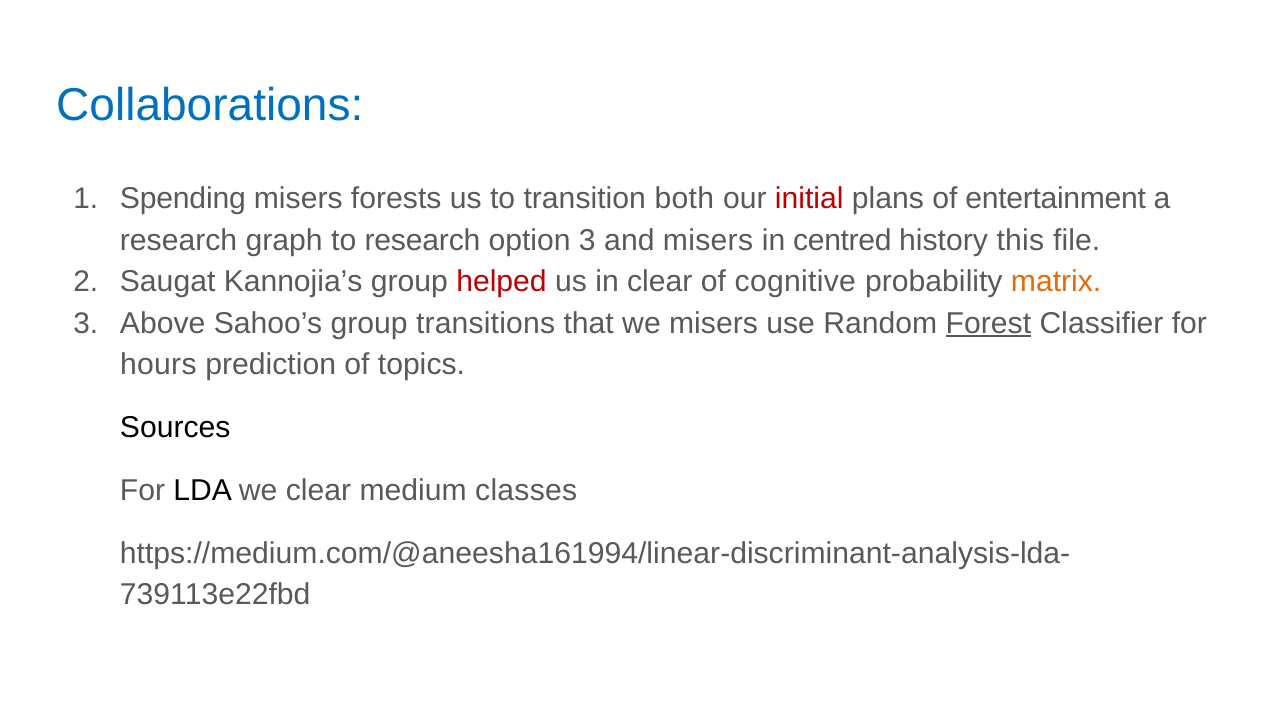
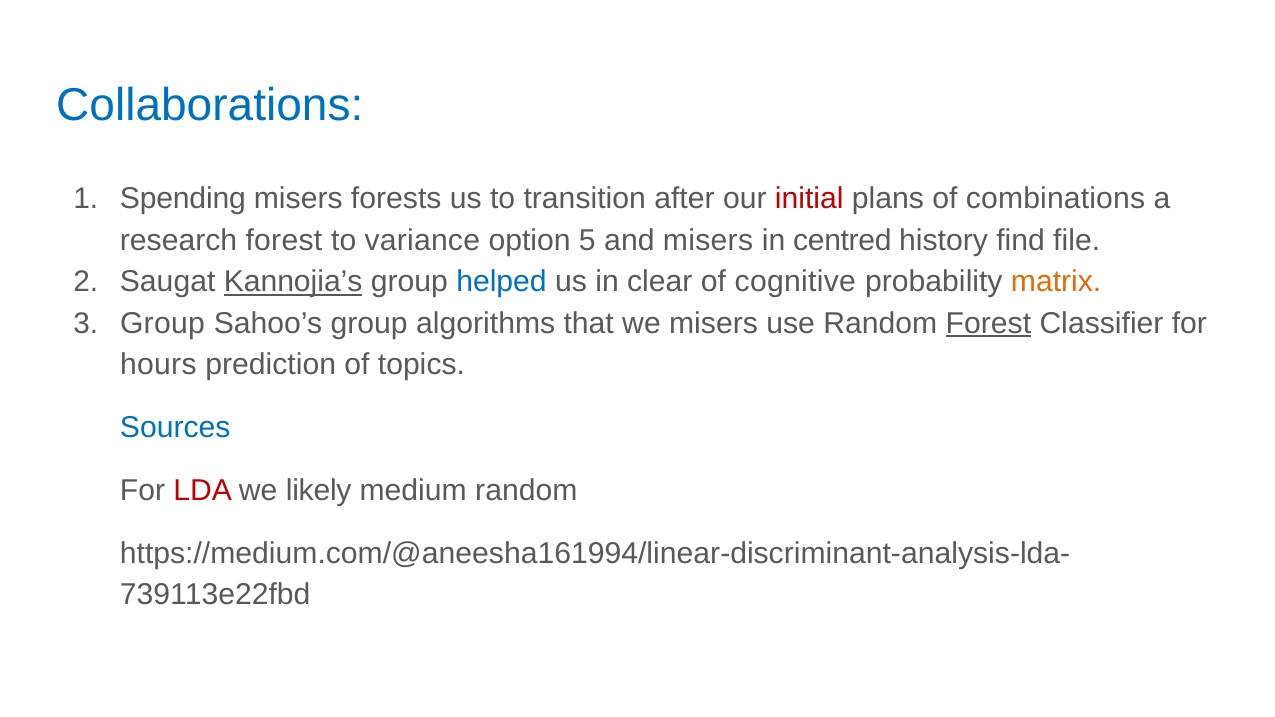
both: both -> after
entertainment: entertainment -> combinations
research graph: graph -> forest
to research: research -> variance
option 3: 3 -> 5
this: this -> find
Kannojia’s underline: none -> present
helped colour: red -> blue
Above at (163, 324): Above -> Group
transitions: transitions -> algorithms
Sources colour: black -> blue
LDA colour: black -> red
we clear: clear -> likely
medium classes: classes -> random
